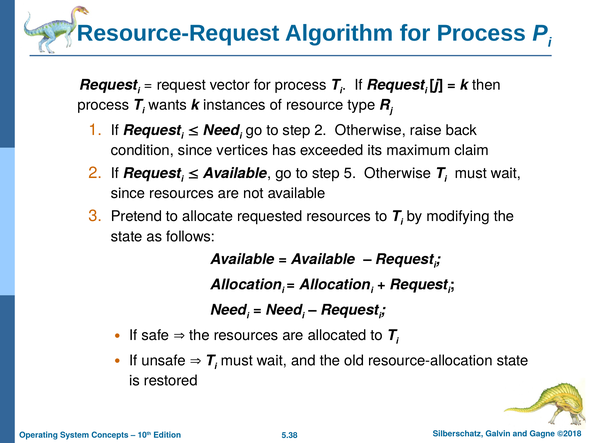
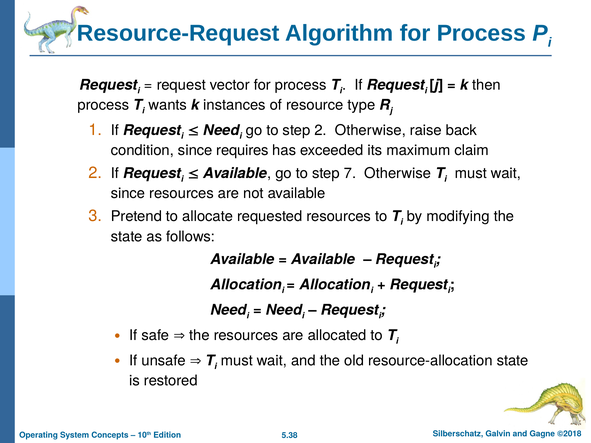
vertices: vertices -> requires
5: 5 -> 7
